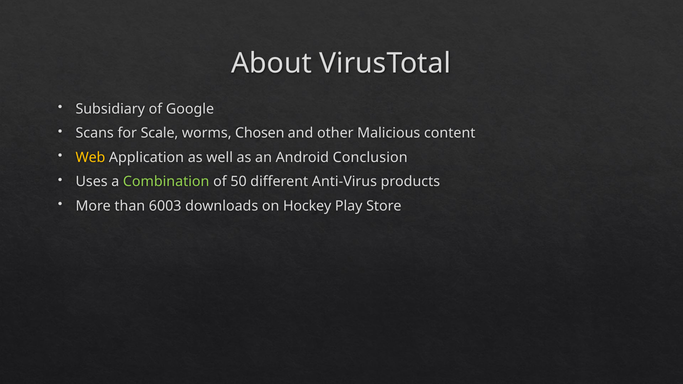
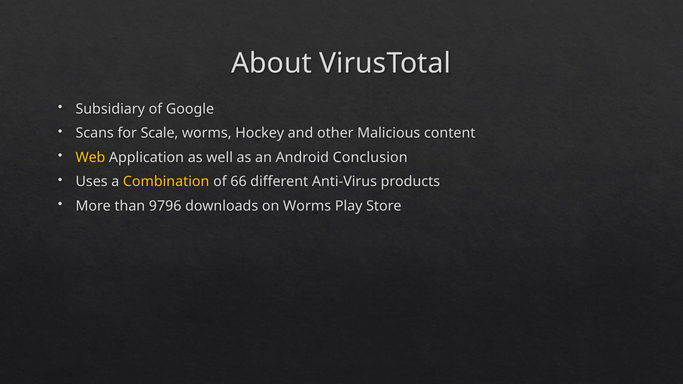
Chosen: Chosen -> Hockey
Combination colour: light green -> yellow
50: 50 -> 66
6003: 6003 -> 9796
on Hockey: Hockey -> Worms
